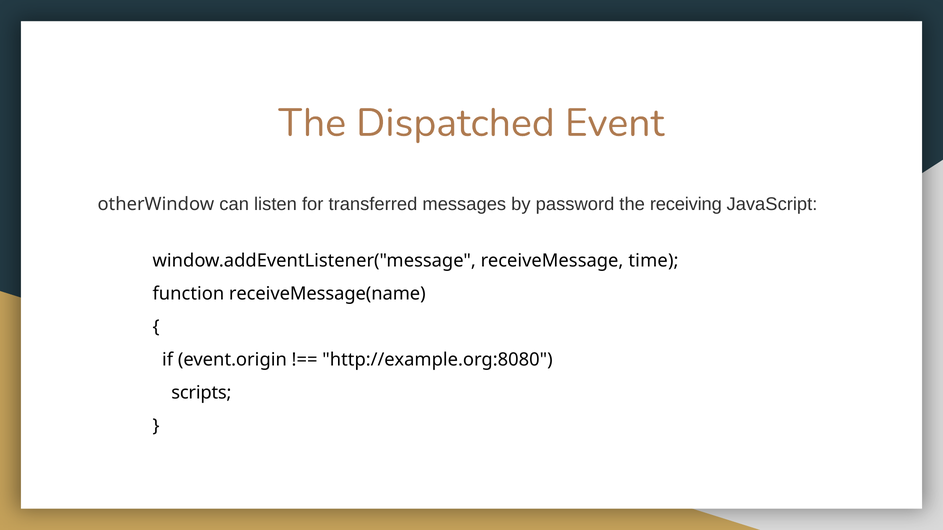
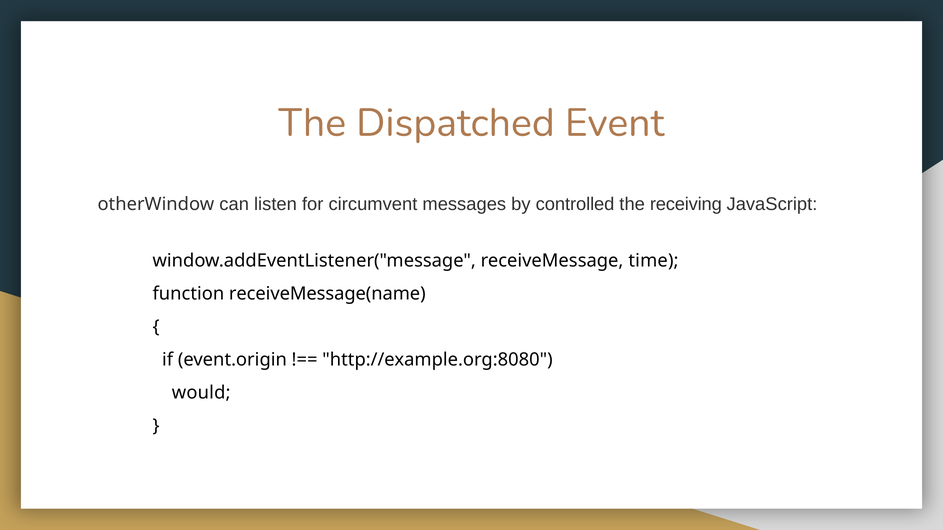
transferred: transferred -> circumvent
password: password -> controlled
scripts: scripts -> would
